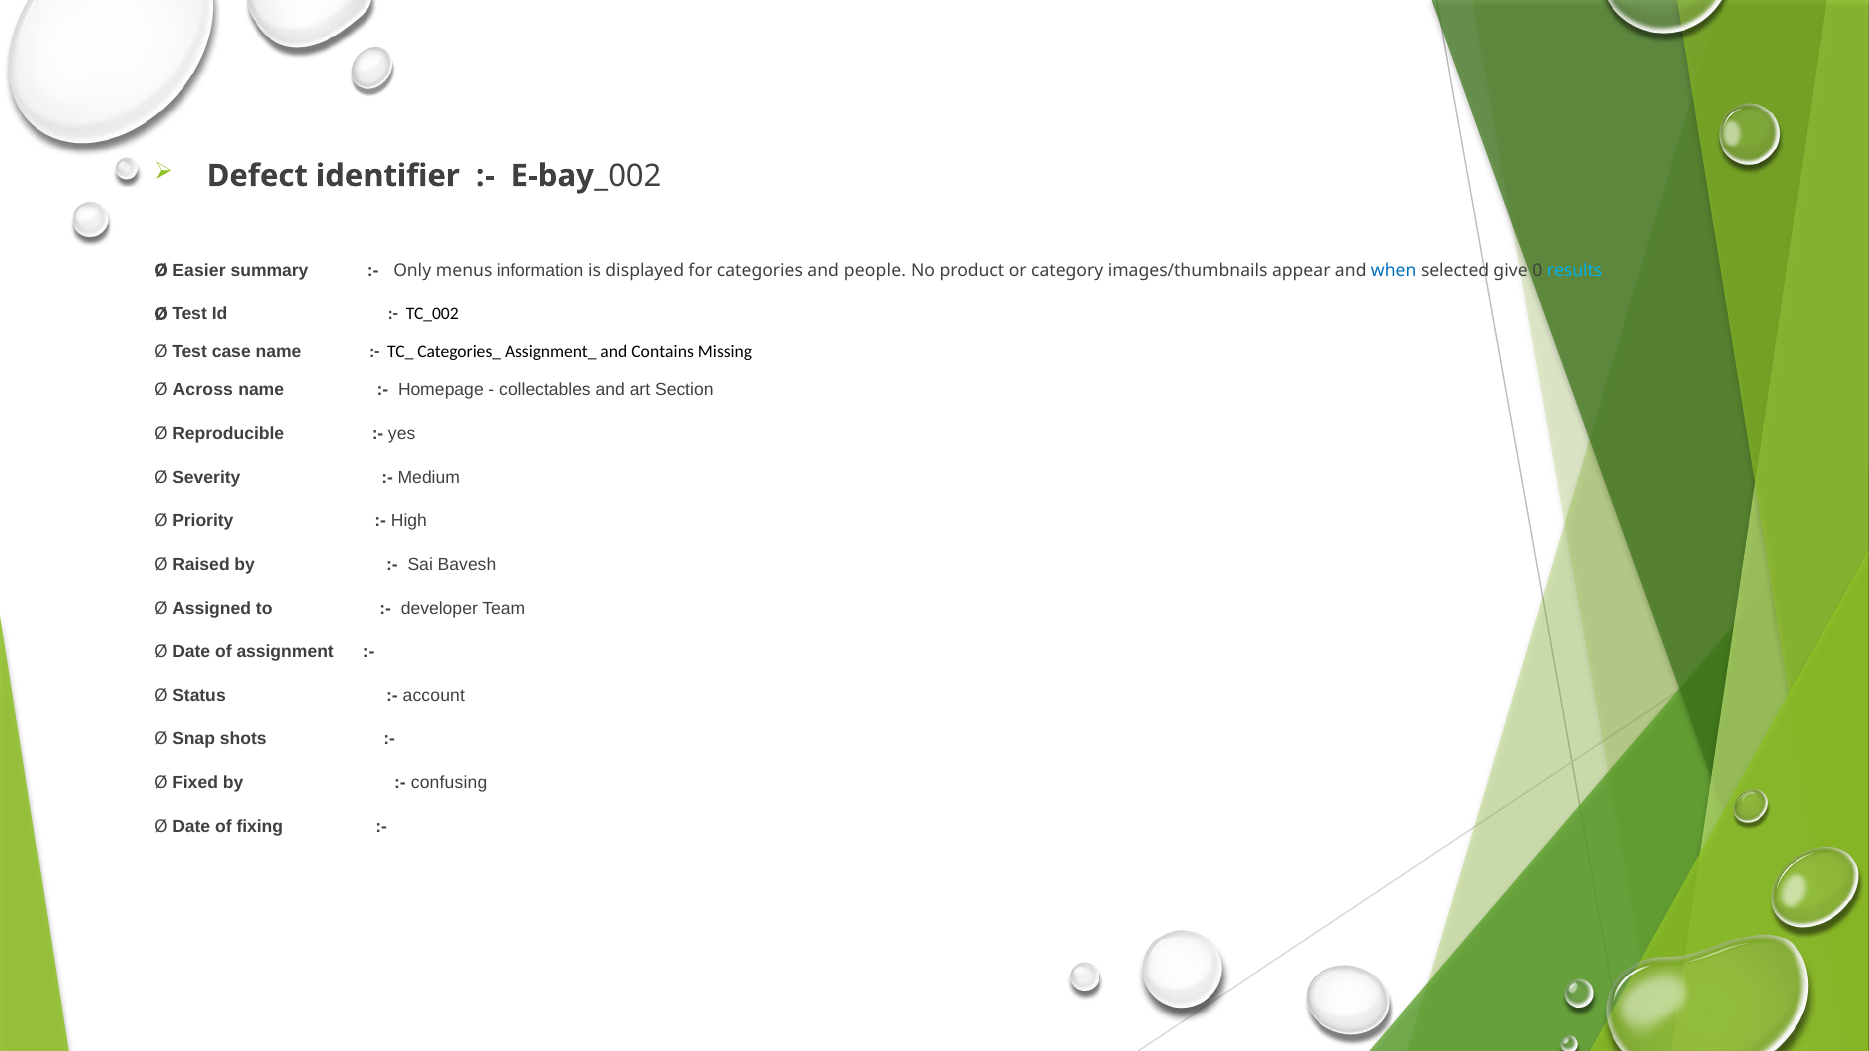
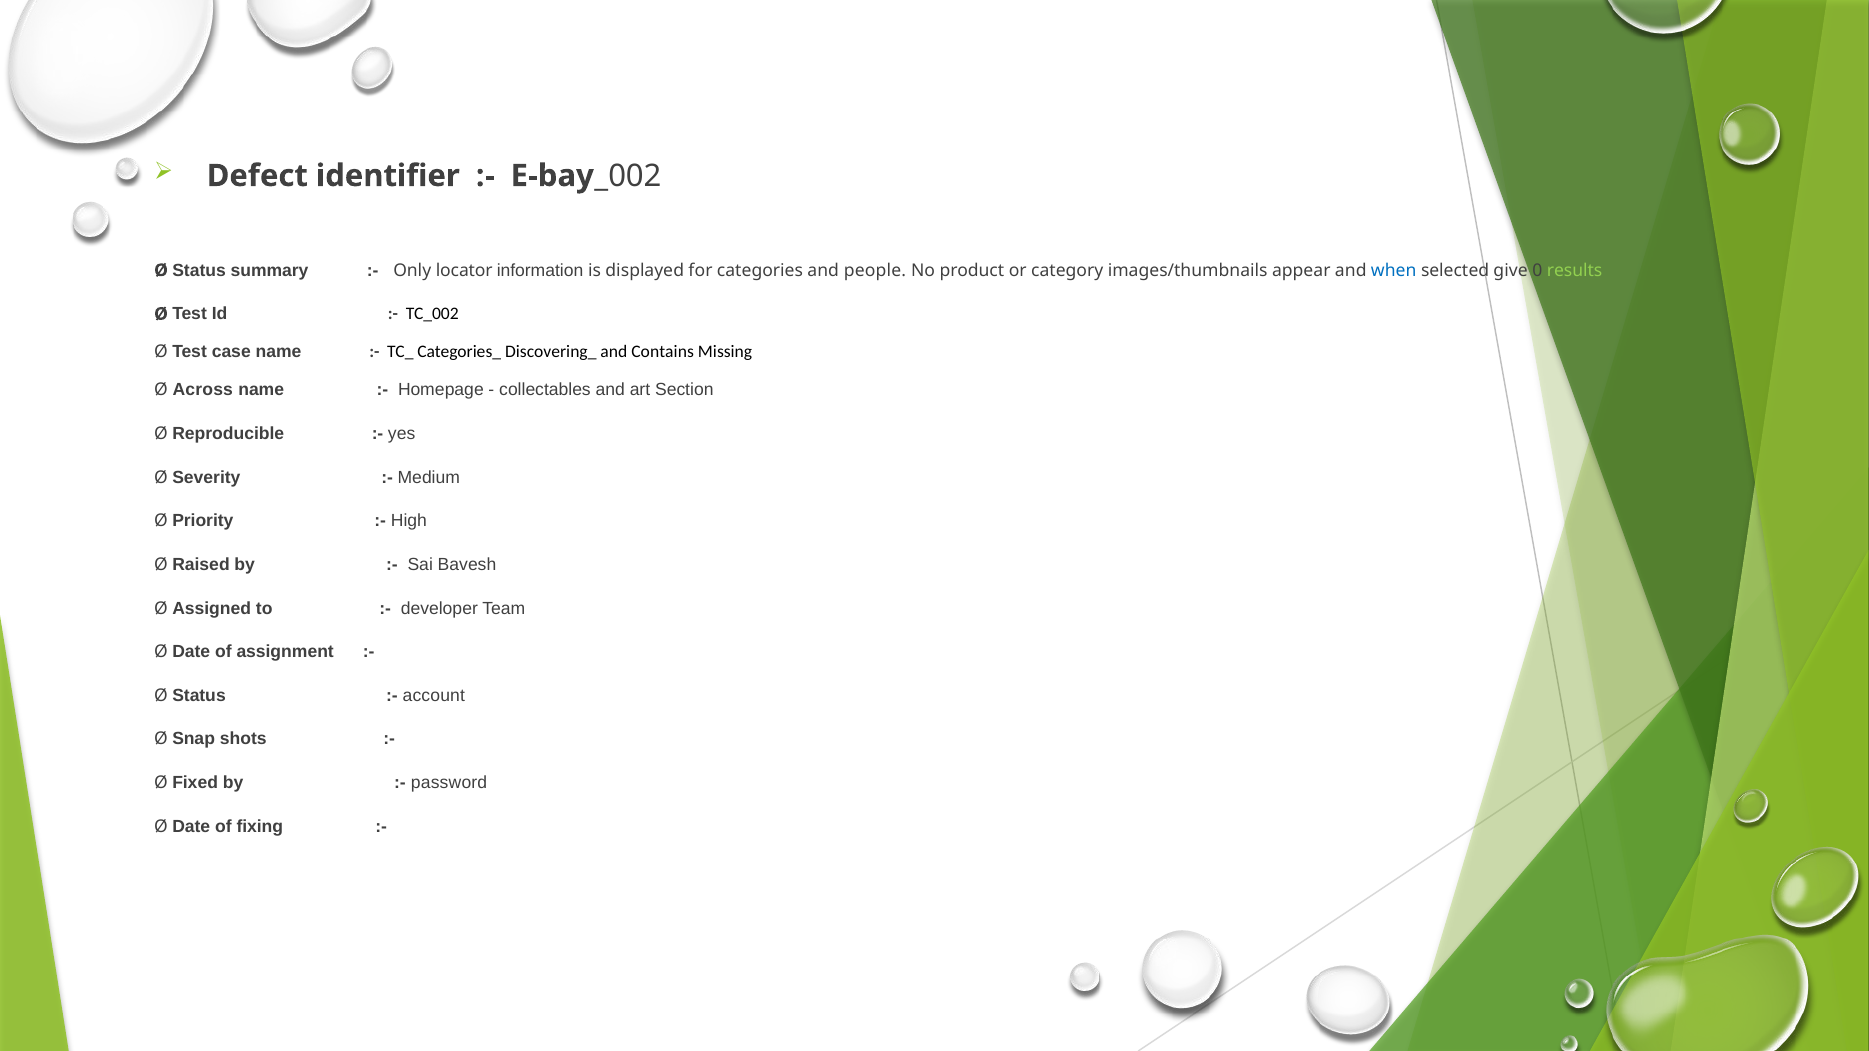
Easier at (199, 270): Easier -> Status
menus: menus -> locator
results colour: light blue -> light green
Assignment_: Assignment_ -> Discovering_
confusing: confusing -> password
